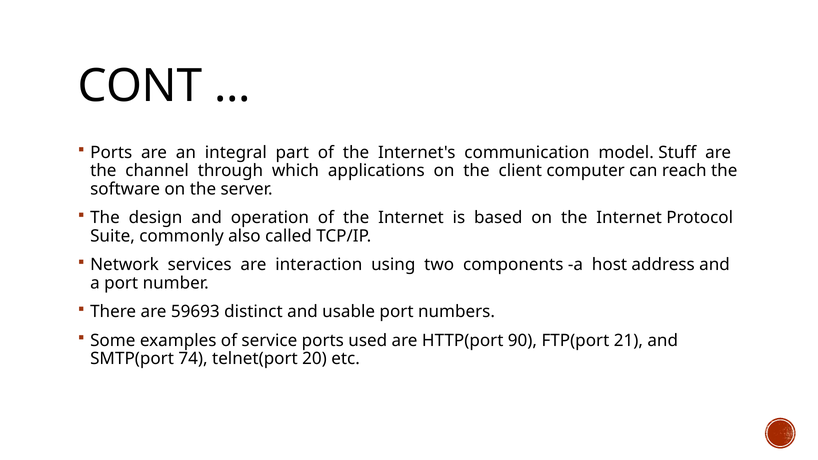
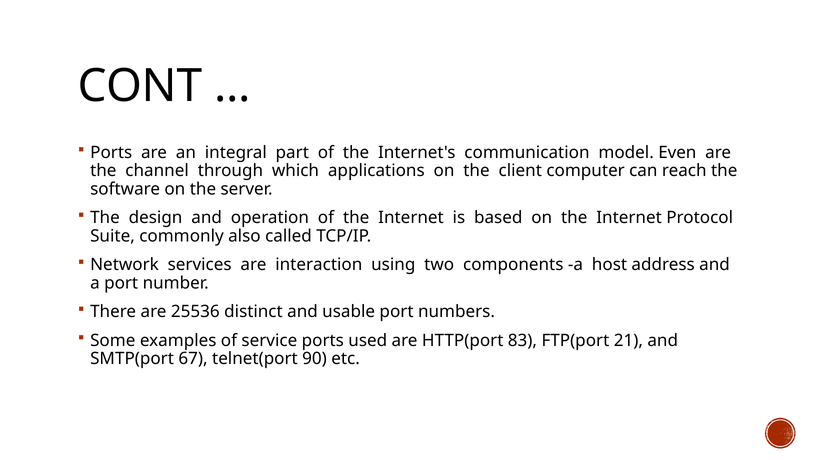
Stuff: Stuff -> Even
59693: 59693 -> 25536
90: 90 -> 83
74: 74 -> 67
20: 20 -> 90
